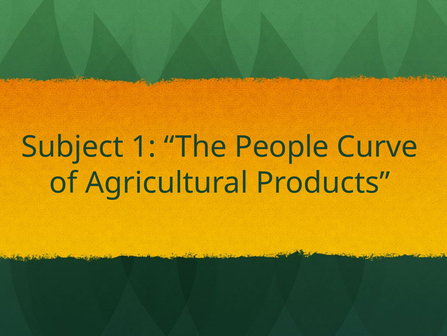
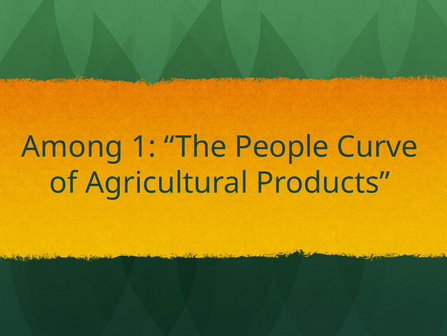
Subject: Subject -> Among
